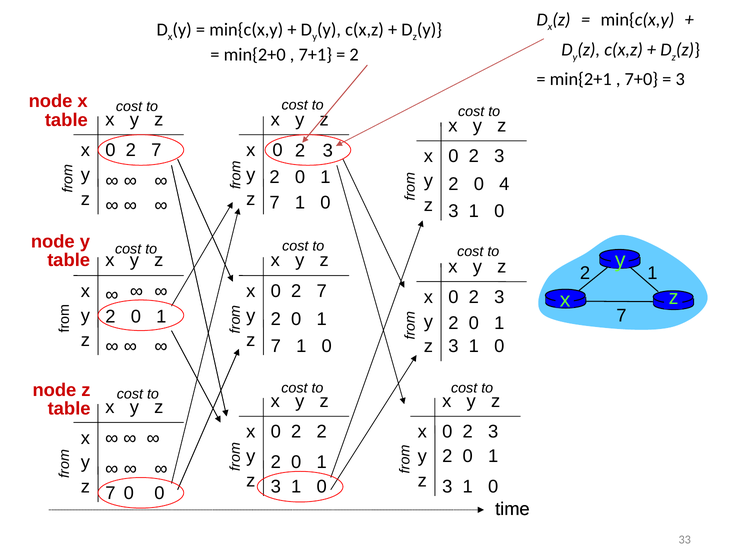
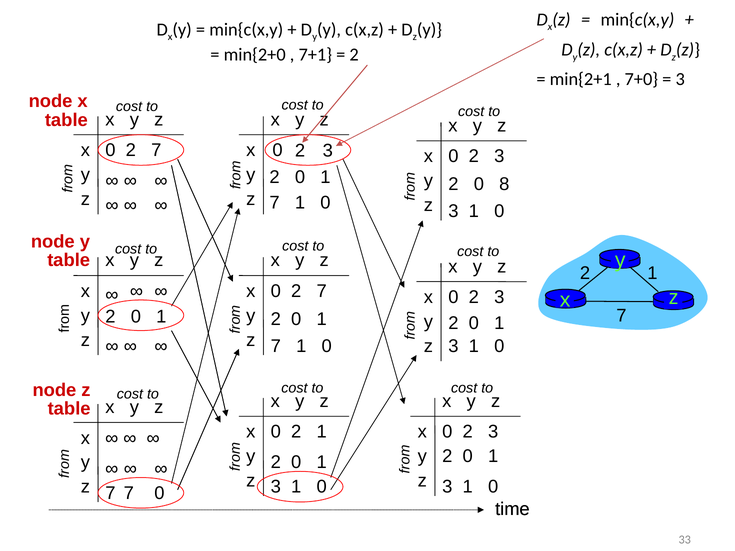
4: 4 -> 8
2 2: 2 -> 1
7 0: 0 -> 7
